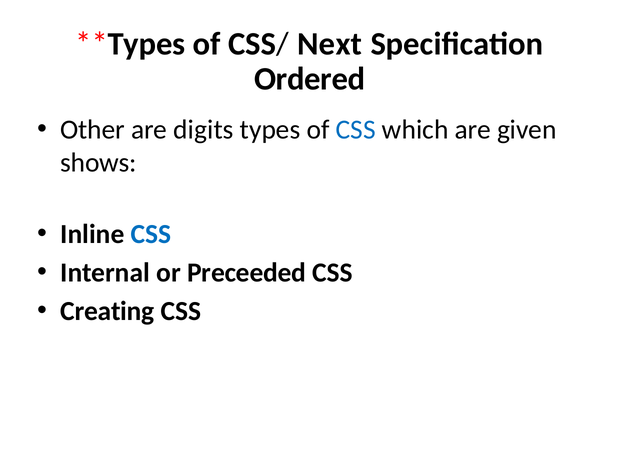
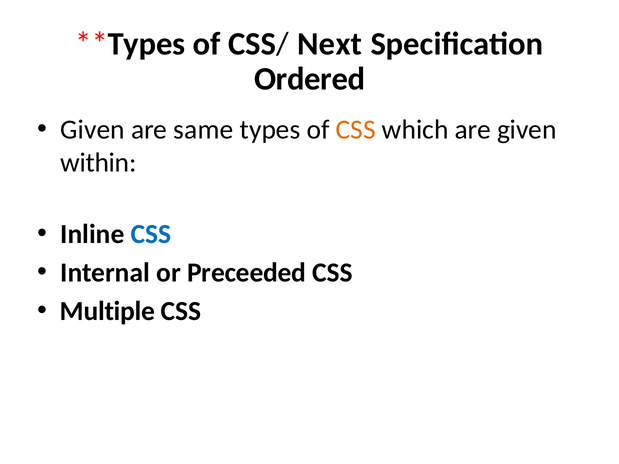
Other at (93, 130): Other -> Given
digits: digits -> same
CSS at (356, 130) colour: blue -> orange
shows: shows -> within
Creating: Creating -> Multiple
